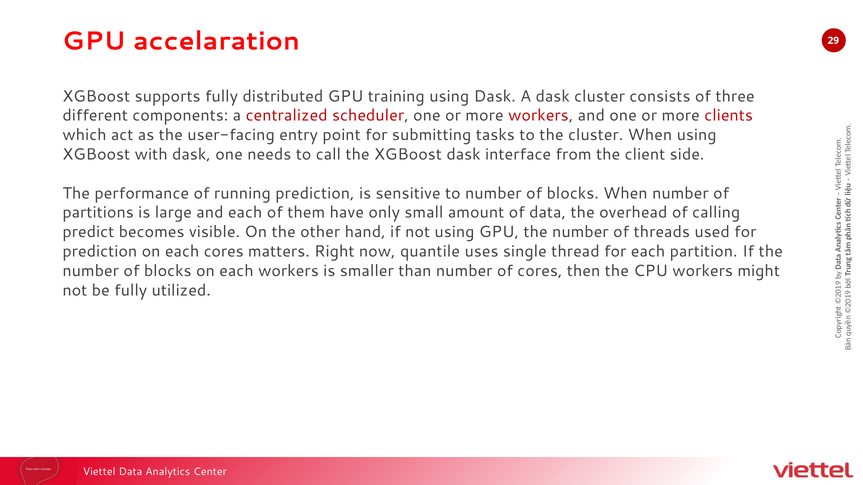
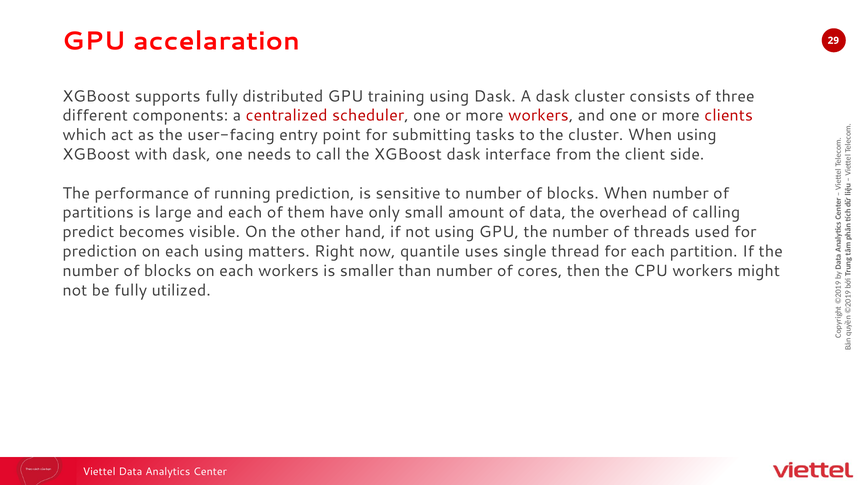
each cores: cores -> using
